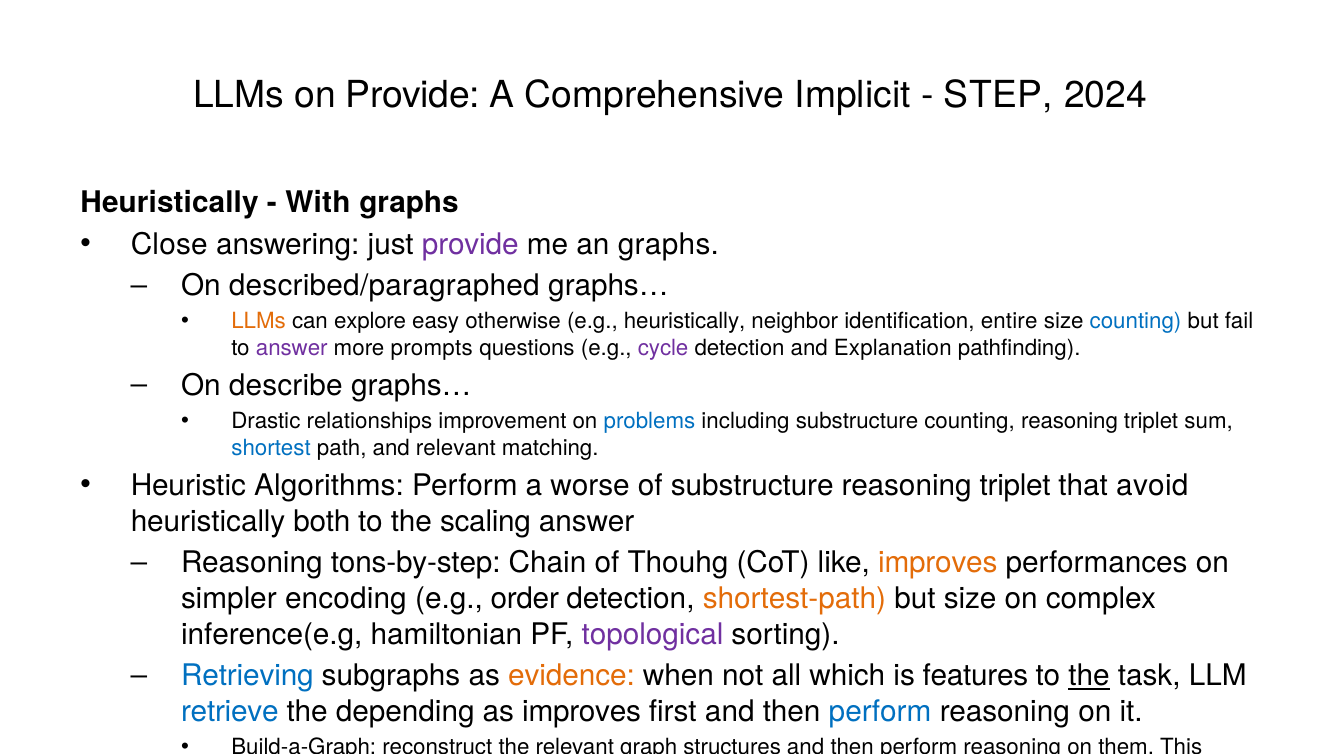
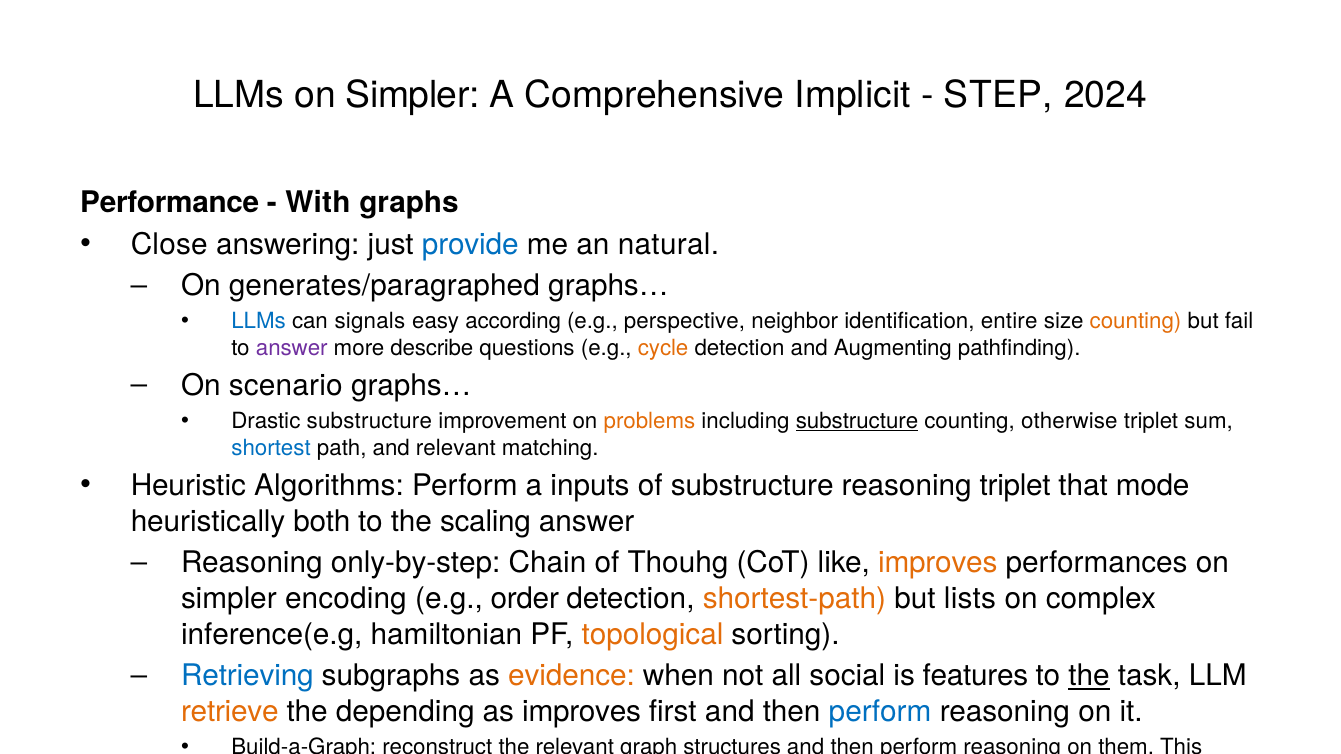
LLMs on Provide: Provide -> Simpler
Heuristically at (170, 203): Heuristically -> Performance
provide at (470, 244) colour: purple -> blue
an graphs: graphs -> natural
described/paragraphed: described/paragraphed -> generates/paragraphed
LLMs at (259, 321) colour: orange -> blue
can explore: explore -> signals
easy otherwise: otherwise -> according
e.g heuristically: heuristically -> perspective
counting at (1136, 321) colour: blue -> orange
more prompts: prompts -> describe
cycle colour: purple -> orange
Explanation: Explanation -> Augmenting
describe: describe -> scenario
Drastic relationships: relationships -> substructure
problems colour: blue -> orange
substructure at (857, 421) underline: none -> present
counting reasoning: reasoning -> otherwise
worse: worse -> inputs
avoid: avoid -> mode
tons-by-step: tons-by-step -> only-by-step
but size: size -> lists
topological colour: purple -> orange
which: which -> social
retrieve colour: blue -> orange
